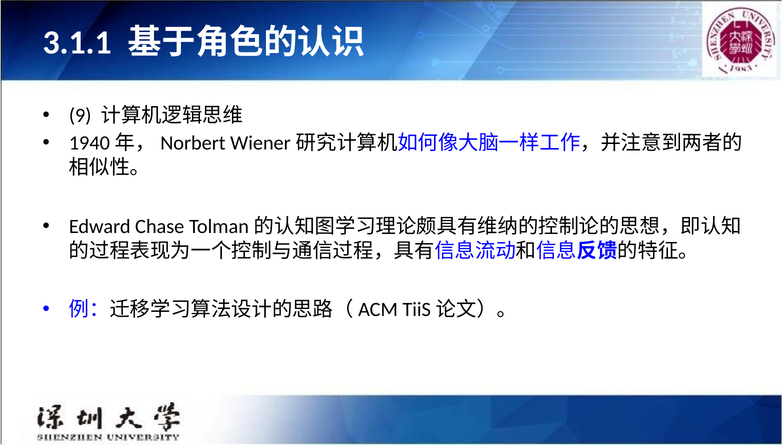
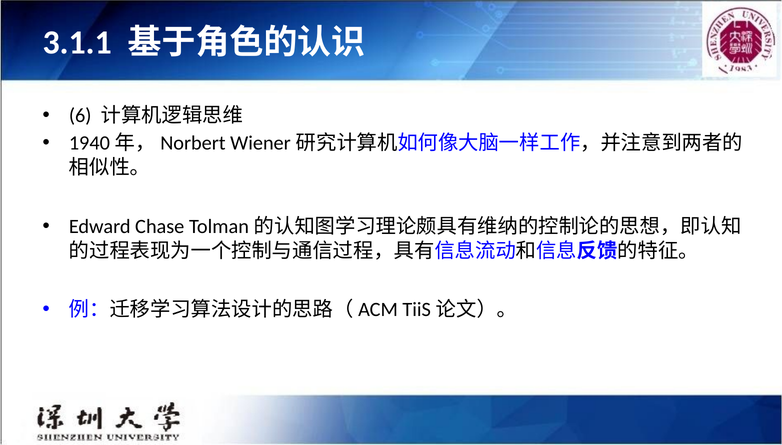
9: 9 -> 6
